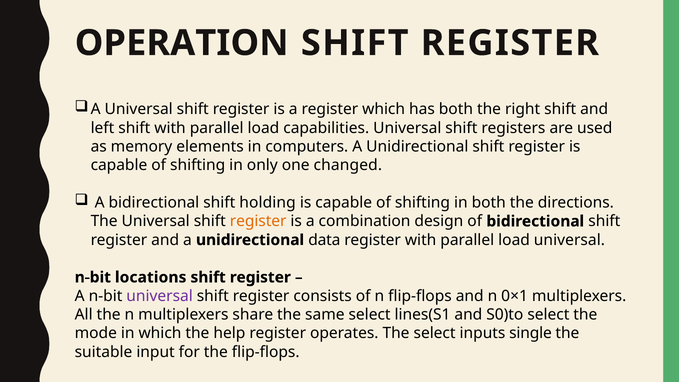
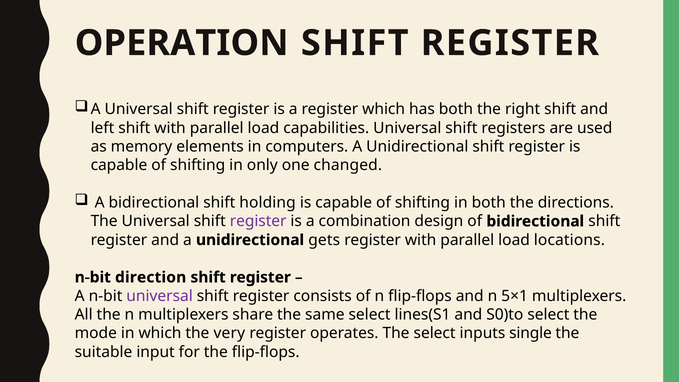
register at (258, 221) colour: orange -> purple
data: data -> gets
load universal: universal -> locations
locations: locations -> direction
0×1: 0×1 -> 5×1
help: help -> very
